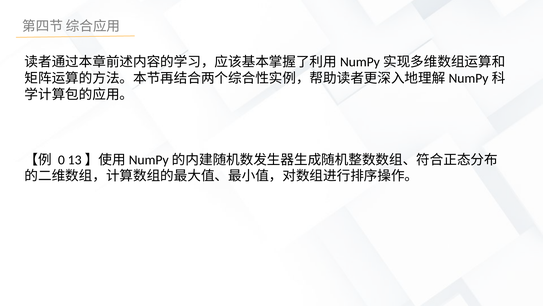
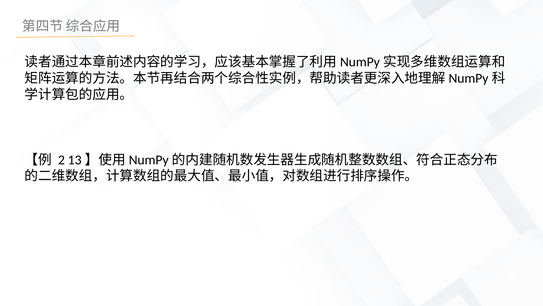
0: 0 -> 2
